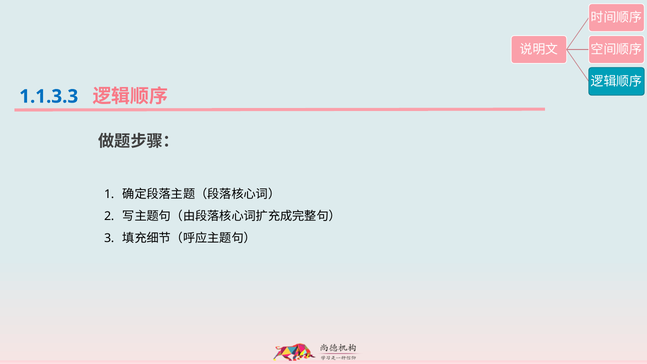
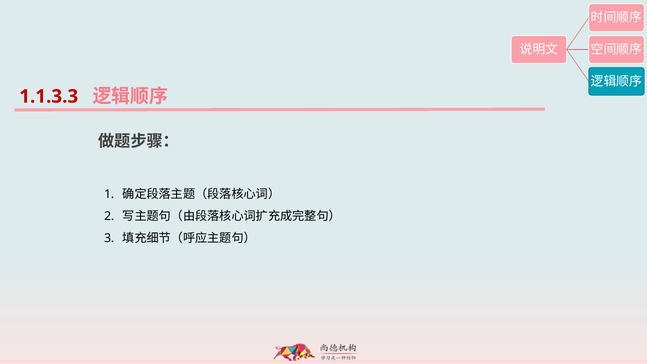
1.1.3.3 colour: blue -> red
